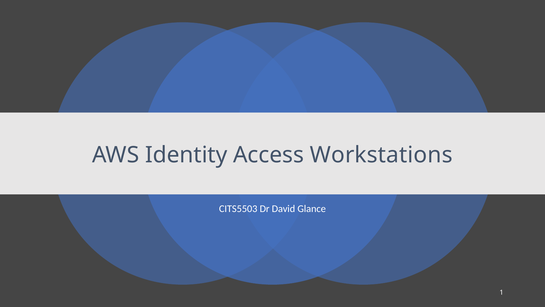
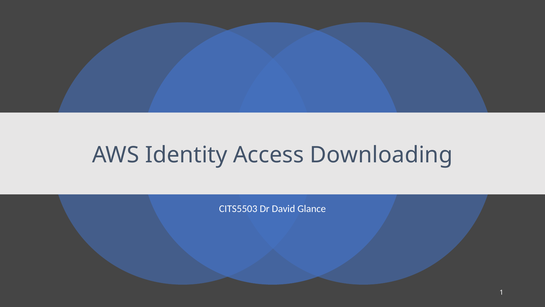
Workstations: Workstations -> Downloading
